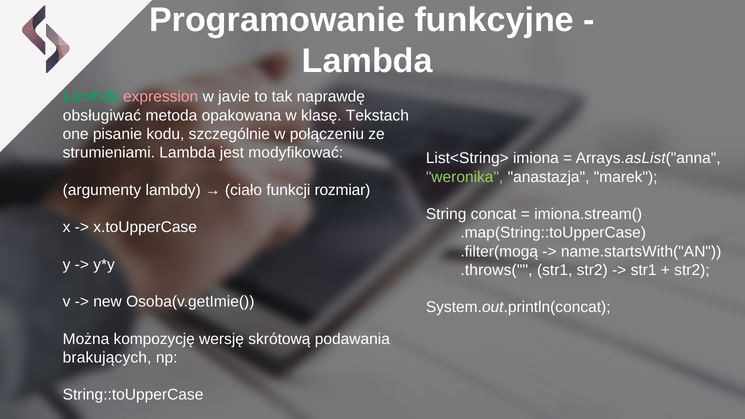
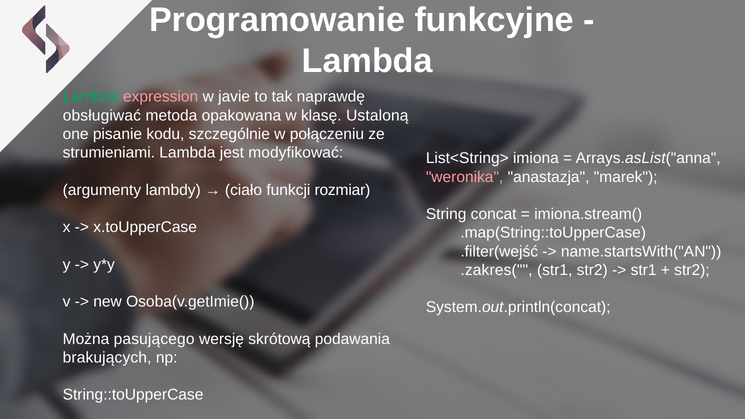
Tekstach: Tekstach -> Ustaloną
weronika colour: light green -> pink
.filter(mogą: .filter(mogą -> .filter(wejść
.throws(: .throws( -> .zakres(
kompozycję: kompozycję -> pasującego
